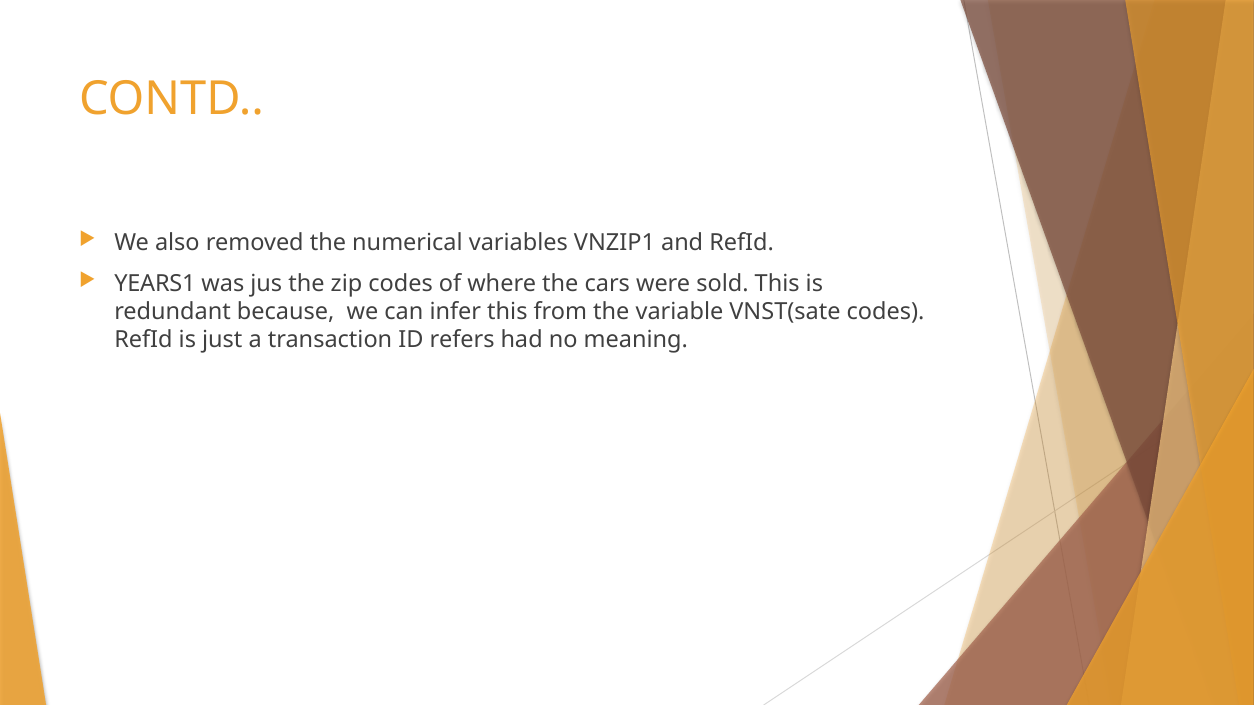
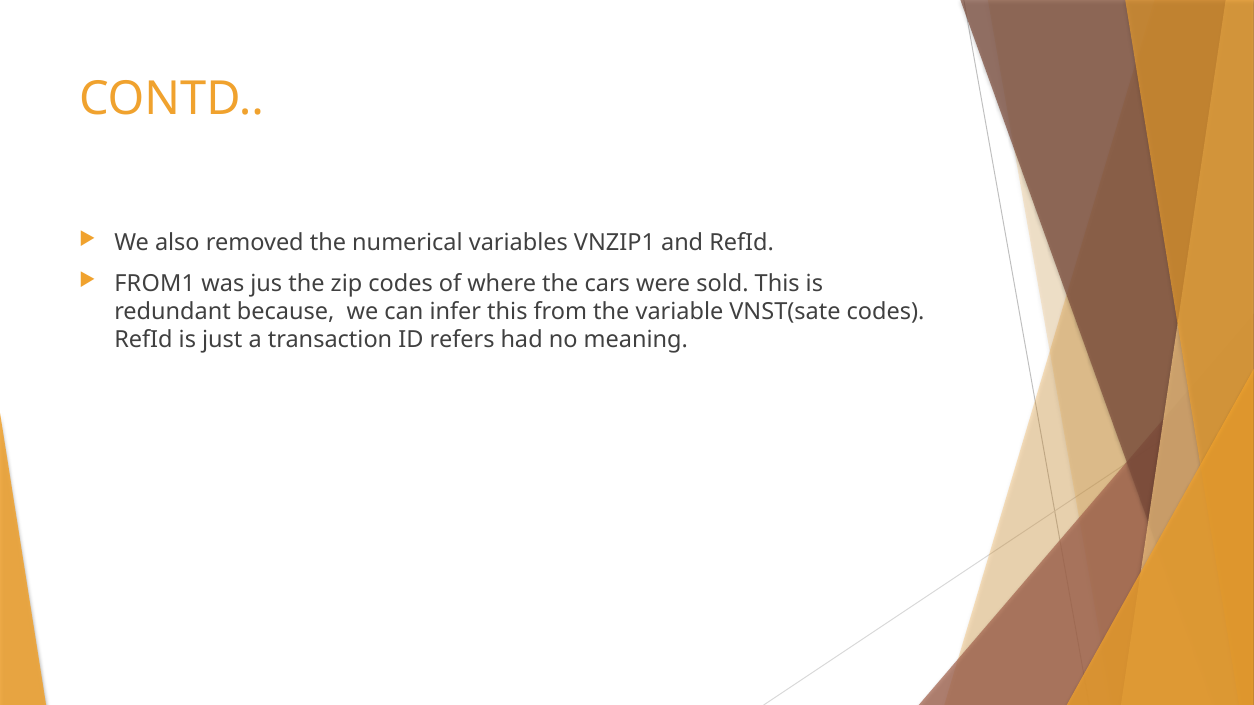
YEARS1: YEARS1 -> FROM1
